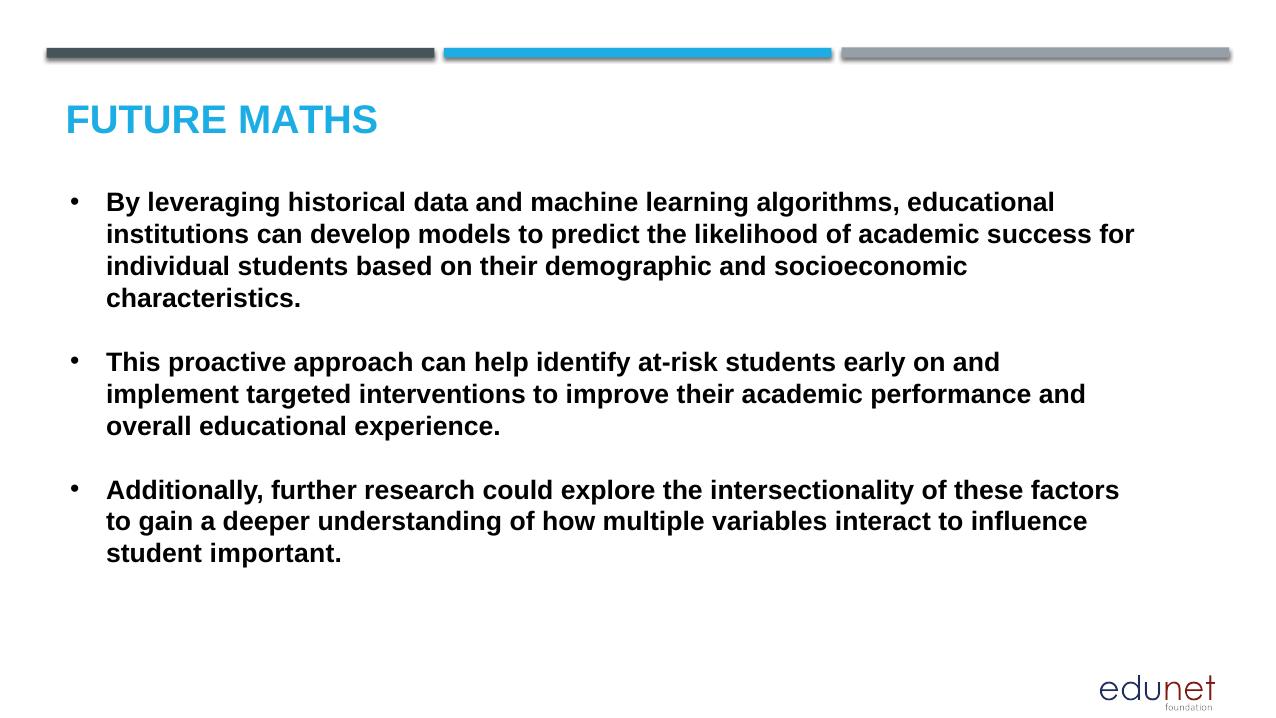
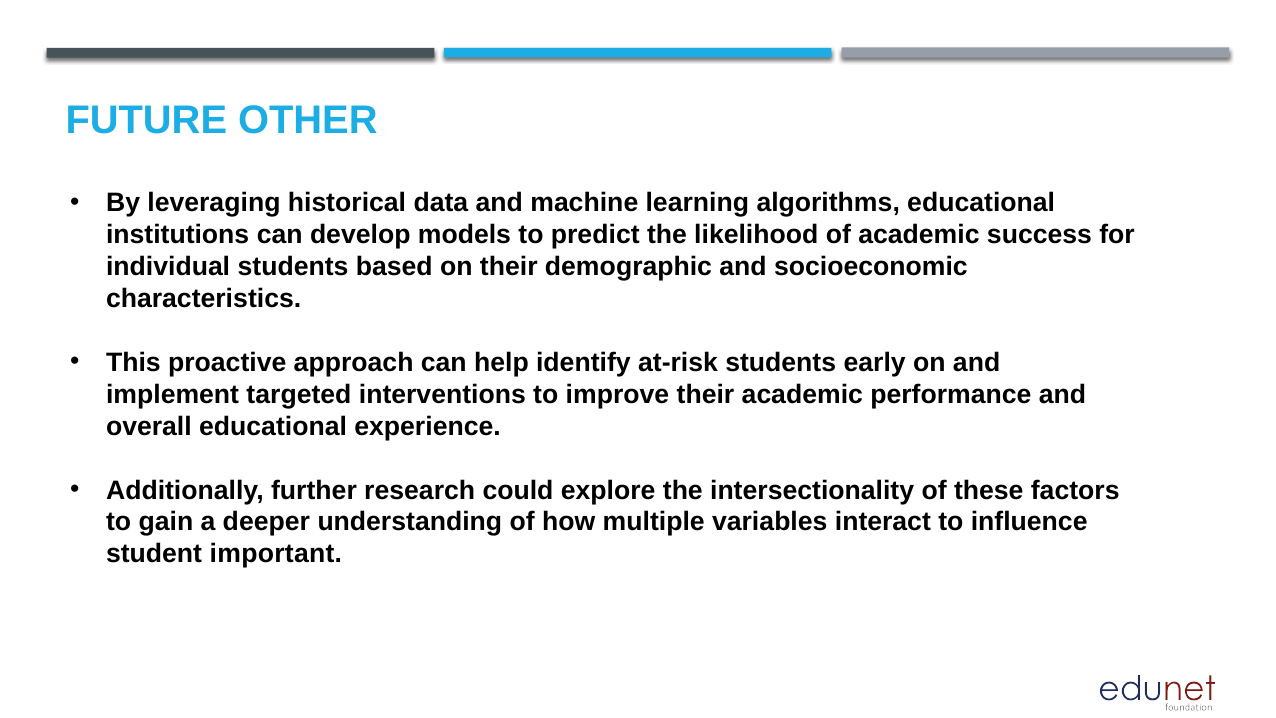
MATHS: MATHS -> OTHER
